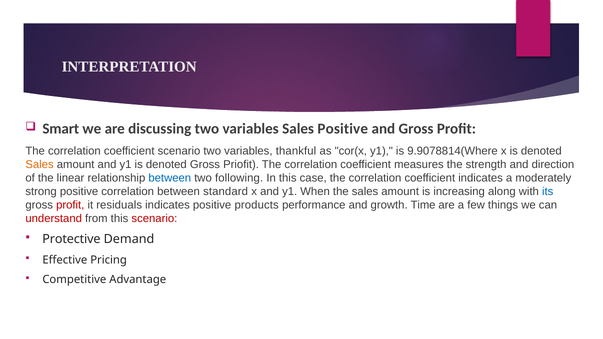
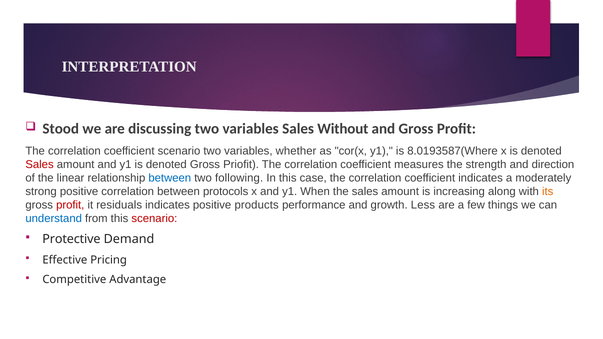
Smart: Smart -> Stood
Sales Positive: Positive -> Without
thankful: thankful -> whether
9.9078814(Where: 9.9078814(Where -> 8.0193587(Where
Sales at (40, 164) colour: orange -> red
standard: standard -> protocols
its colour: blue -> orange
Time: Time -> Less
understand colour: red -> blue
